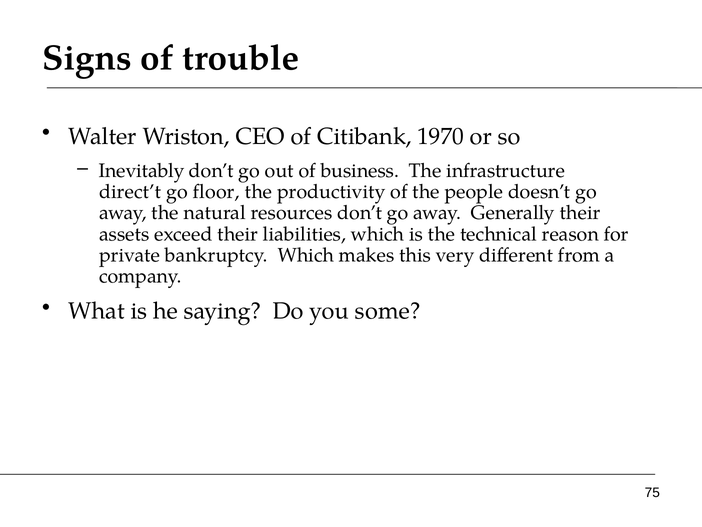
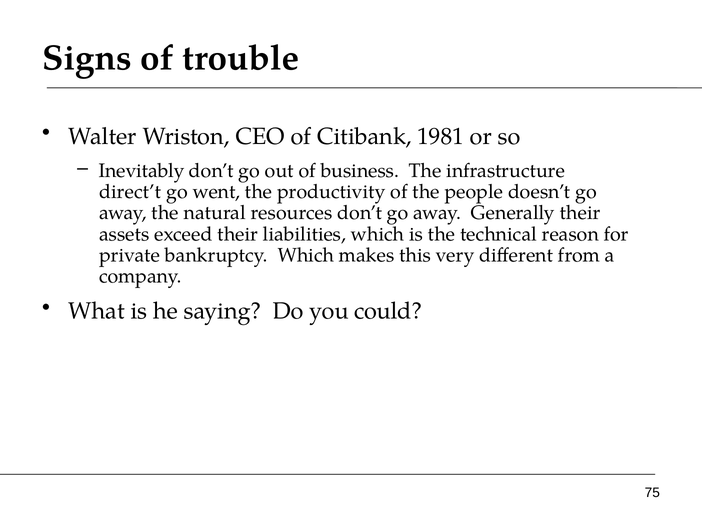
1970: 1970 -> 1981
floor: floor -> went
some: some -> could
